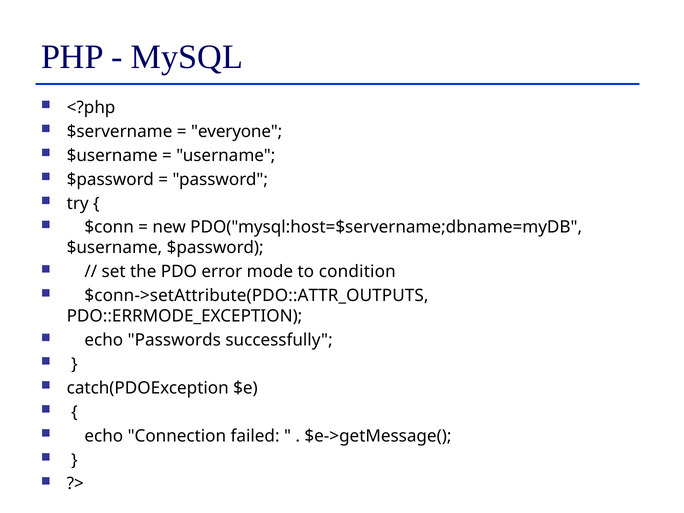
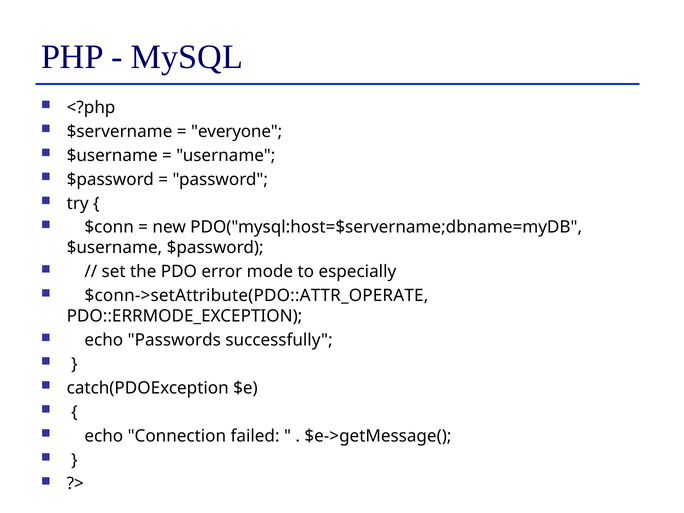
condition: condition -> especially
$conn->setAttribute(PDO::ATTR_OUTPUTS: $conn->setAttribute(PDO::ATTR_OUTPUTS -> $conn->setAttribute(PDO::ATTR_OPERATE
